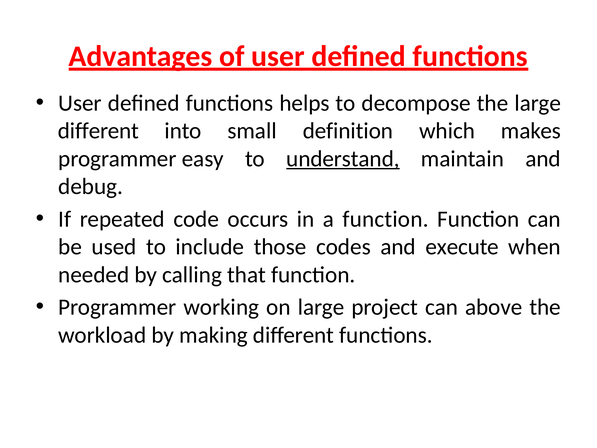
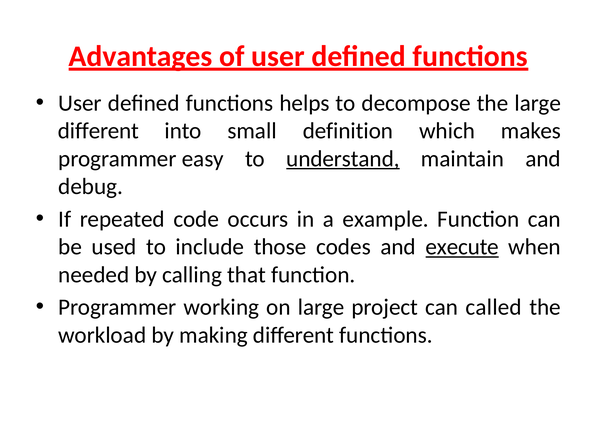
a function: function -> example
execute underline: none -> present
above: above -> called
